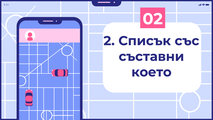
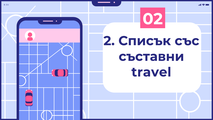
което: което -> travel
